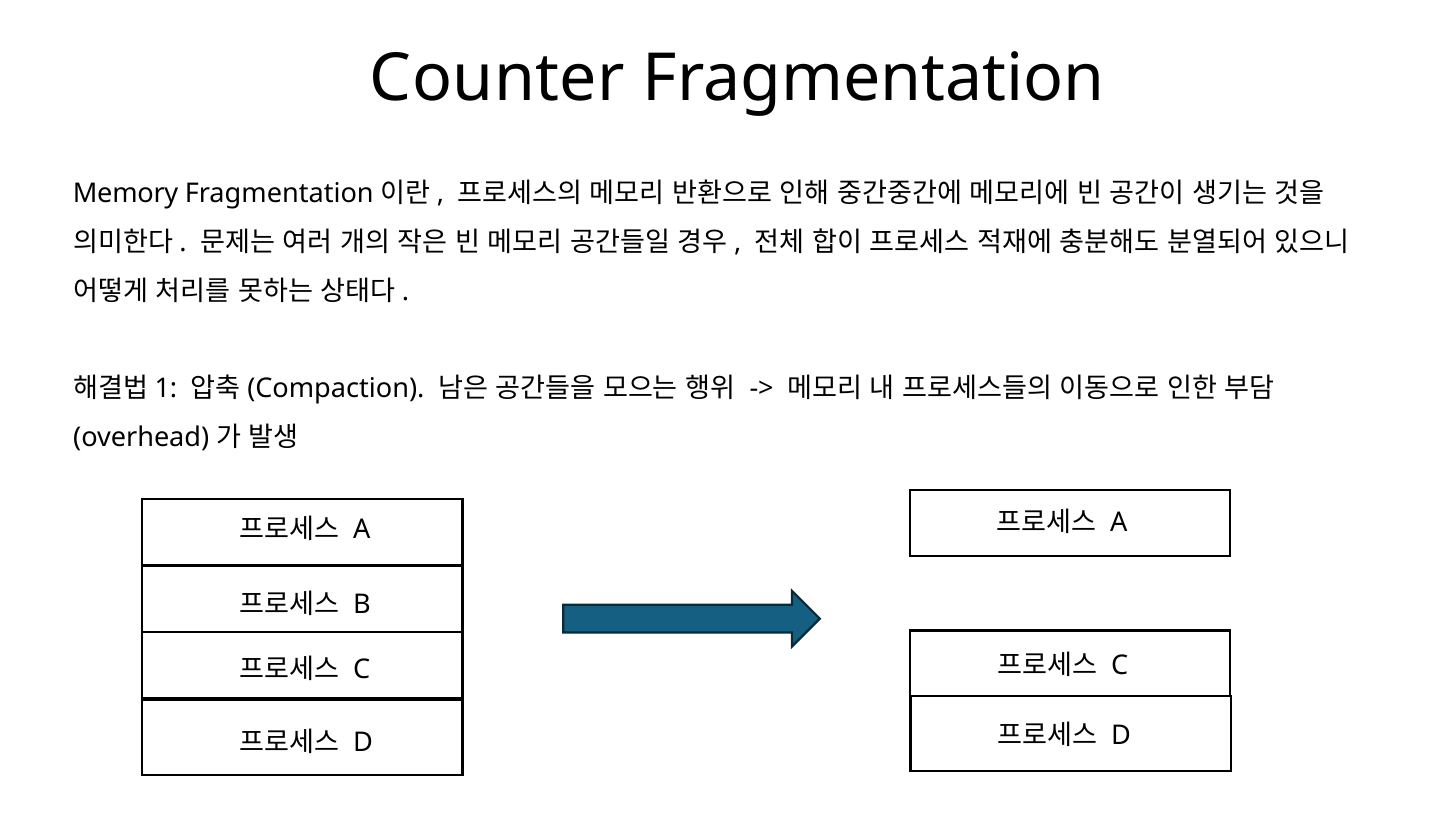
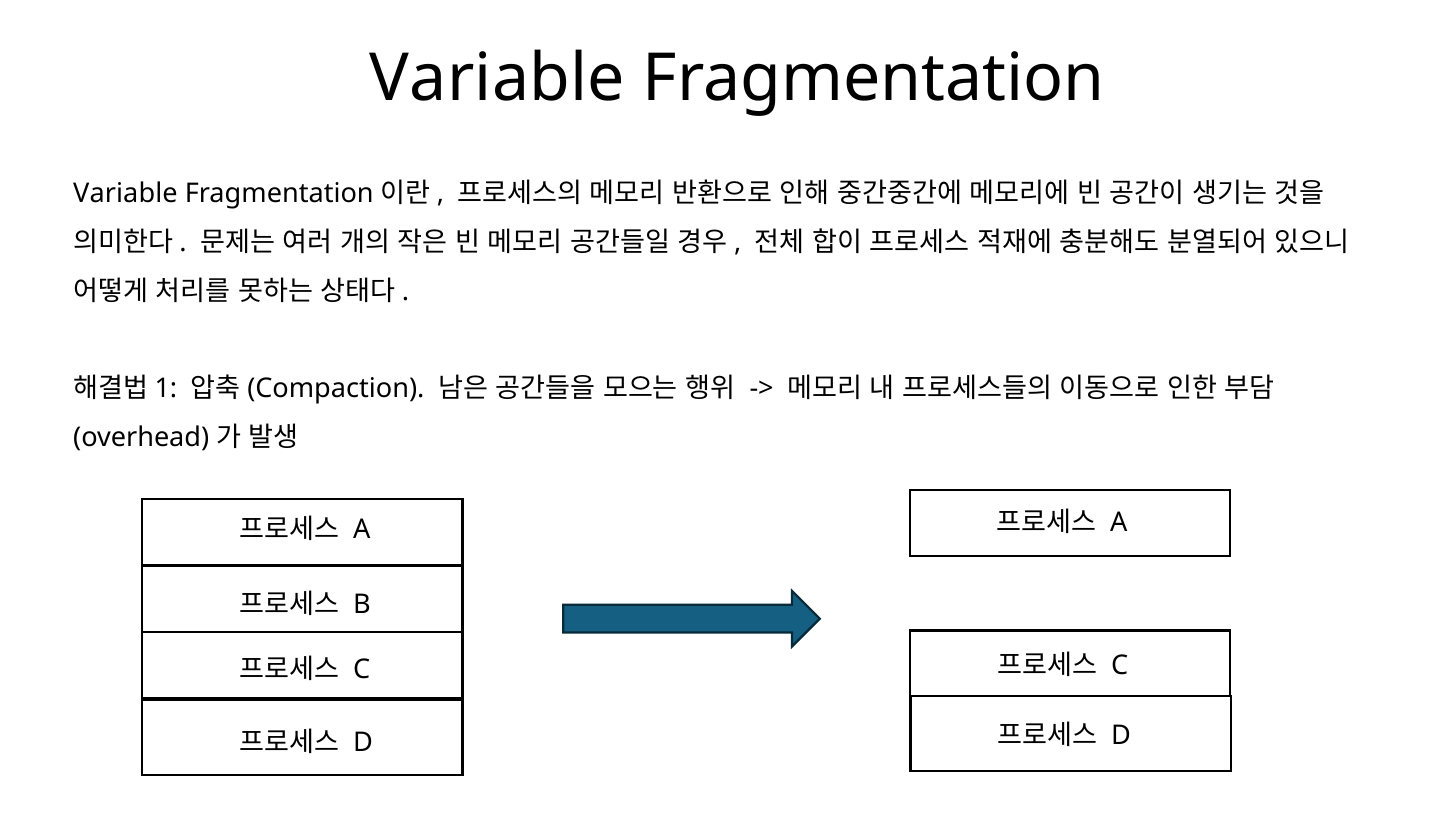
Counter at (497, 78): Counter -> Variable
Memory at (126, 194): Memory -> Variable
